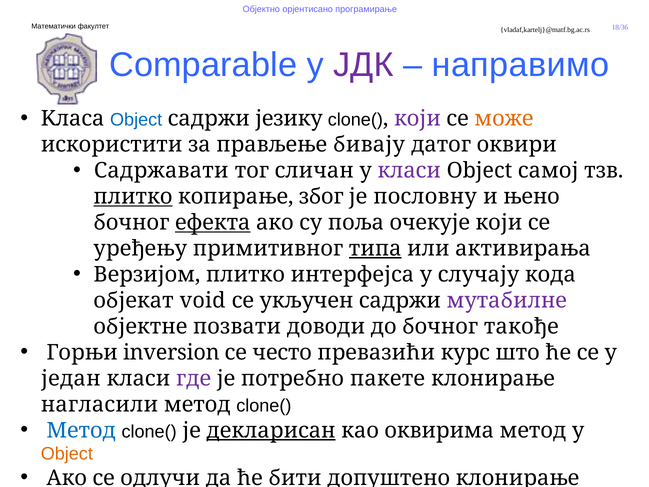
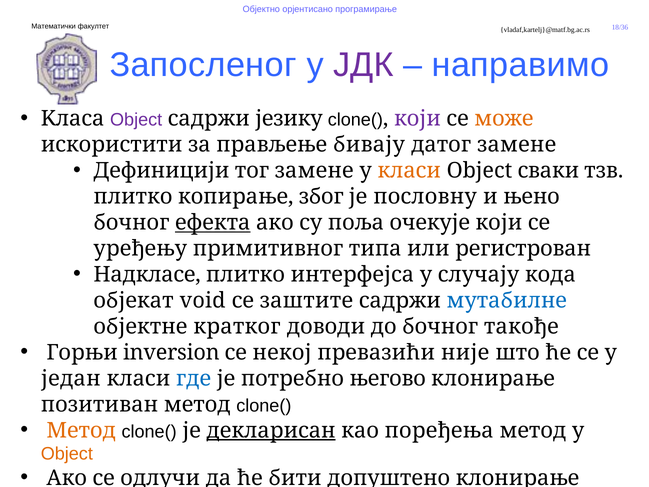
Comparable: Comparable -> Запосленог
Object at (136, 120) colour: blue -> purple
датог оквири: оквири -> замене
Садржавати: Садржавати -> Дефиницији
тог сличан: сличан -> замене
класи at (409, 171) colour: purple -> orange
самој: самој -> сваки
плитко at (133, 197) underline: present -> none
типа underline: present -> none
активирања: активирања -> регистрован
Верзијом: Верзијом -> Надкласе
укључен: укључен -> заштите
мутабилне colour: purple -> blue
позвати: позвати -> кратког
често: често -> некој
курс: курс -> није
где colour: purple -> blue
пакете: пакете -> његово
нагласили: нагласили -> позитиван
Метод at (81, 430) colour: blue -> orange
оквирима: оквирима -> поређења
